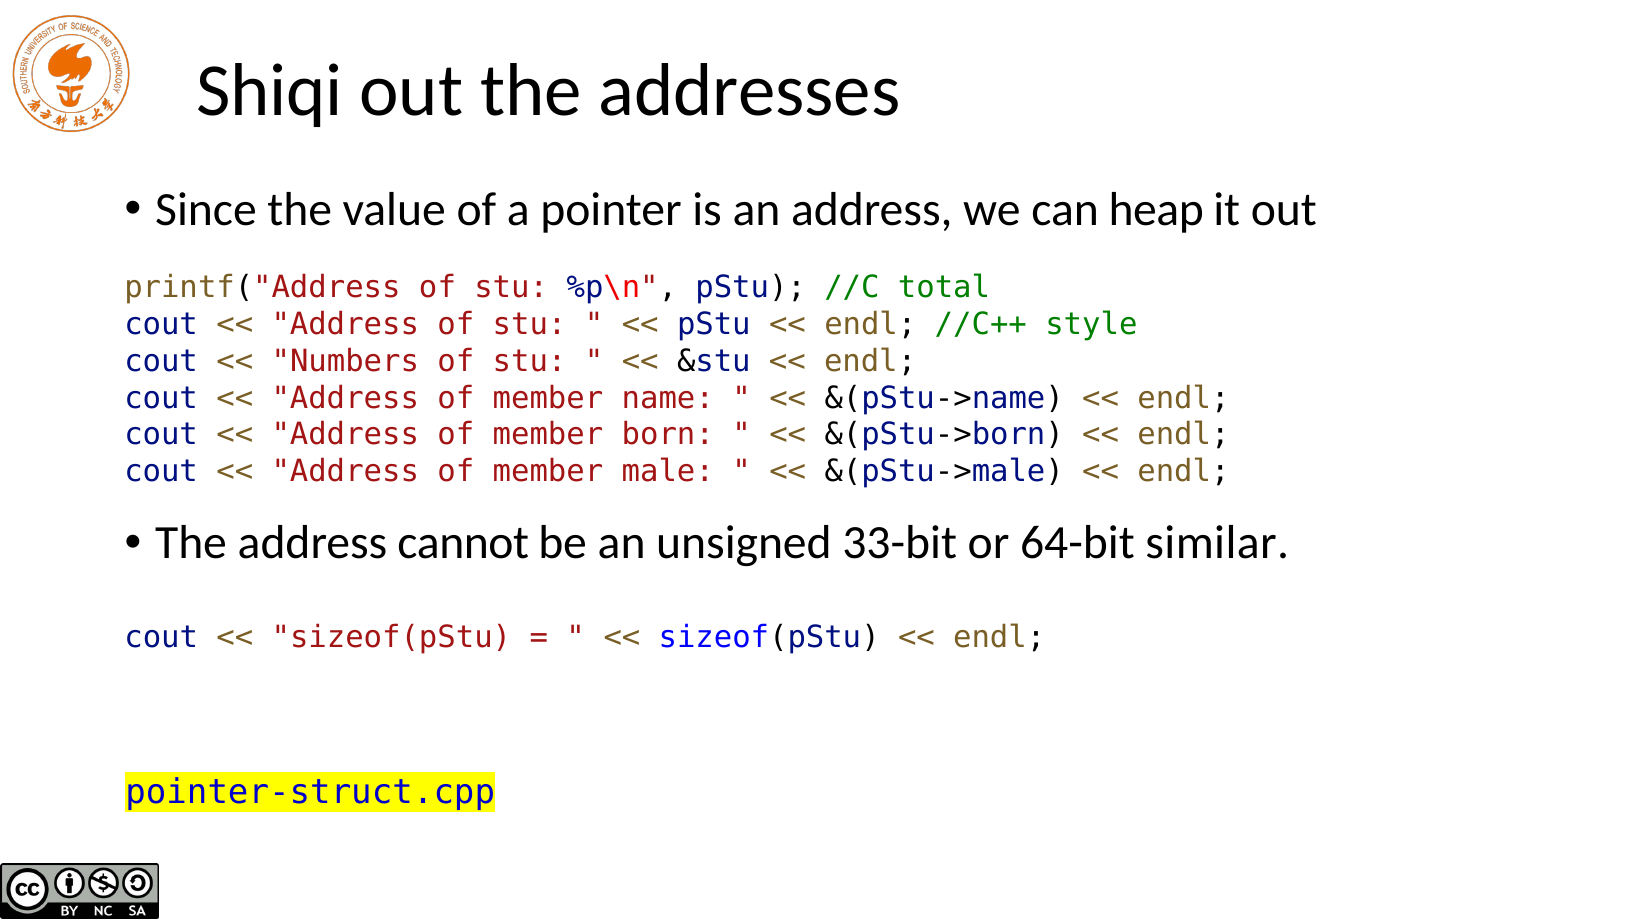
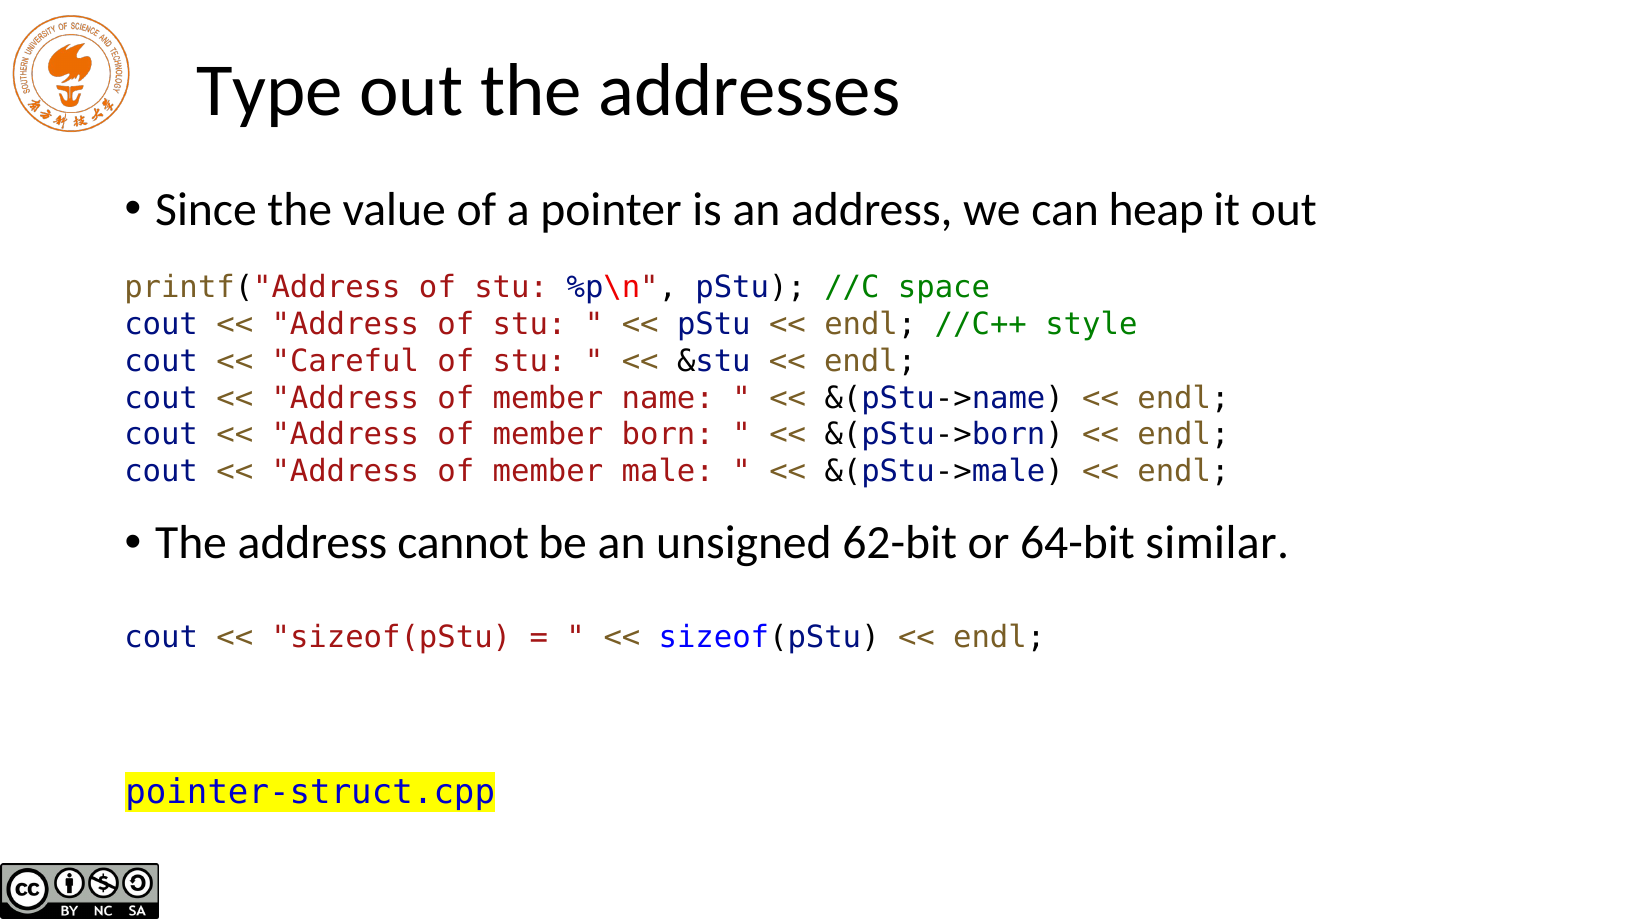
Shiqi: Shiqi -> Type
total: total -> space
Numbers: Numbers -> Careful
33-bit: 33-bit -> 62-bit
